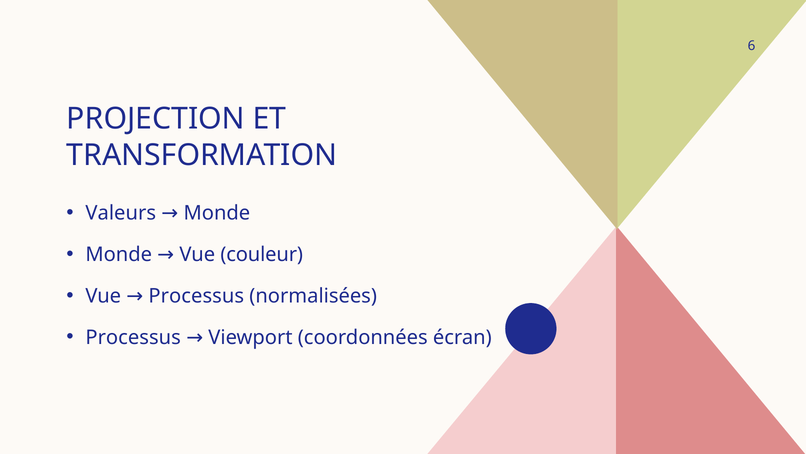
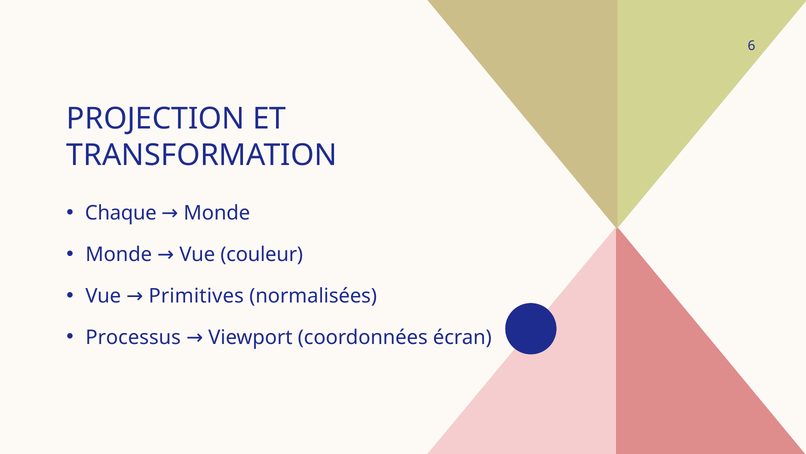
Valeurs: Valeurs -> Chaque
Vue Processus: Processus -> Primitives
